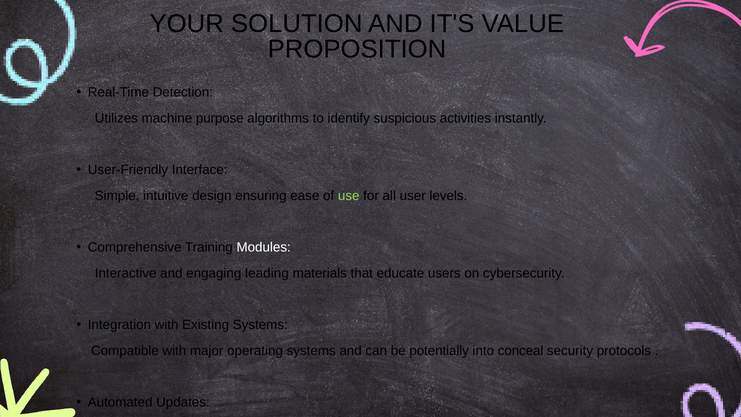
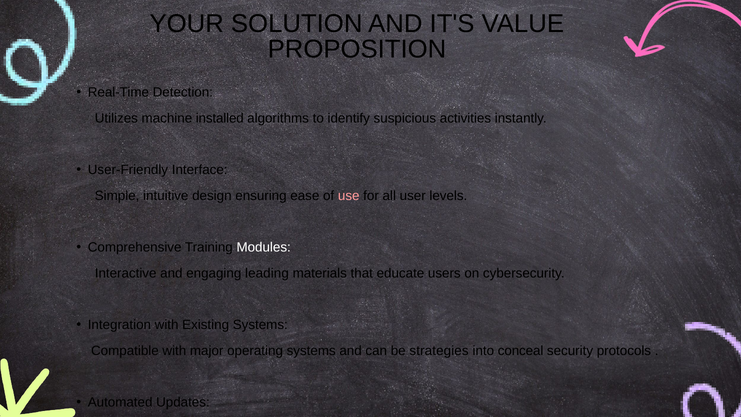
purpose: purpose -> installed
use colour: light green -> pink
potentially: potentially -> strategies
